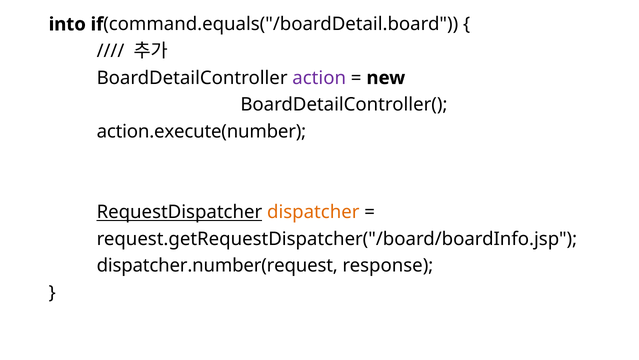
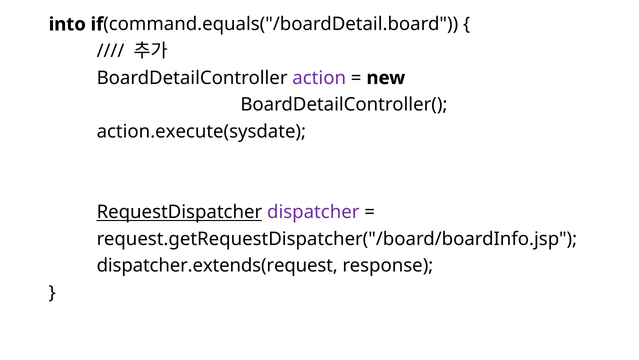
action.execute(number: action.execute(number -> action.execute(sysdate
dispatcher colour: orange -> purple
dispatcher.number(request: dispatcher.number(request -> dispatcher.extends(request
